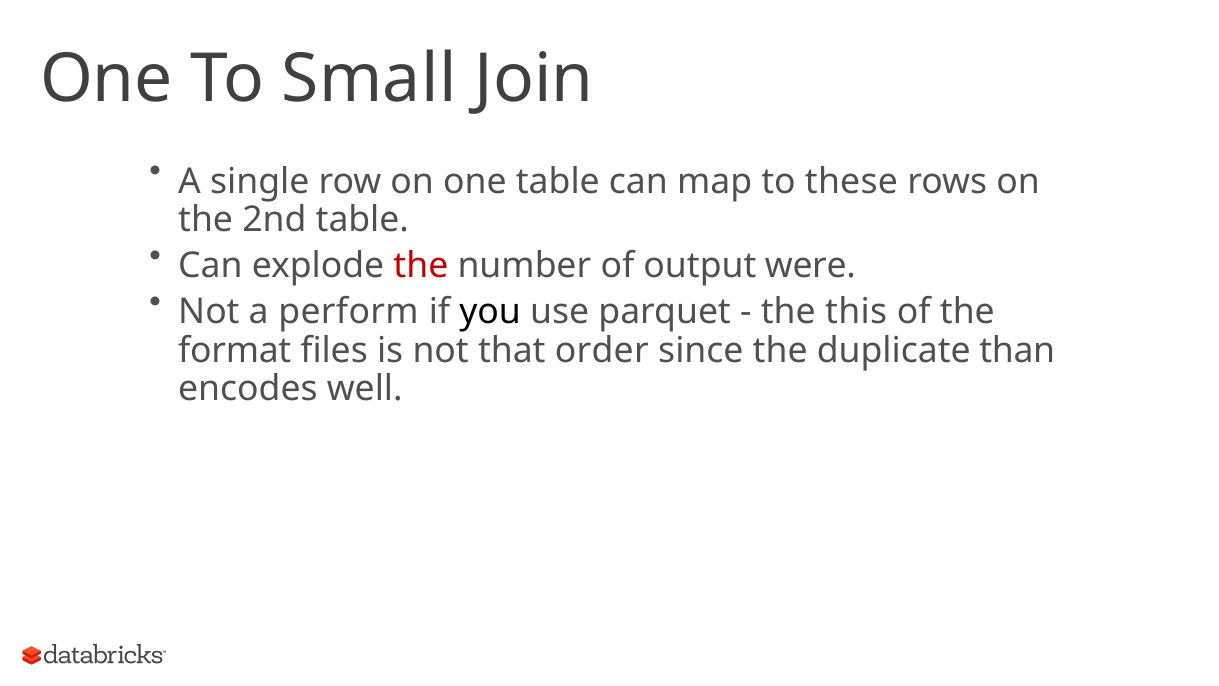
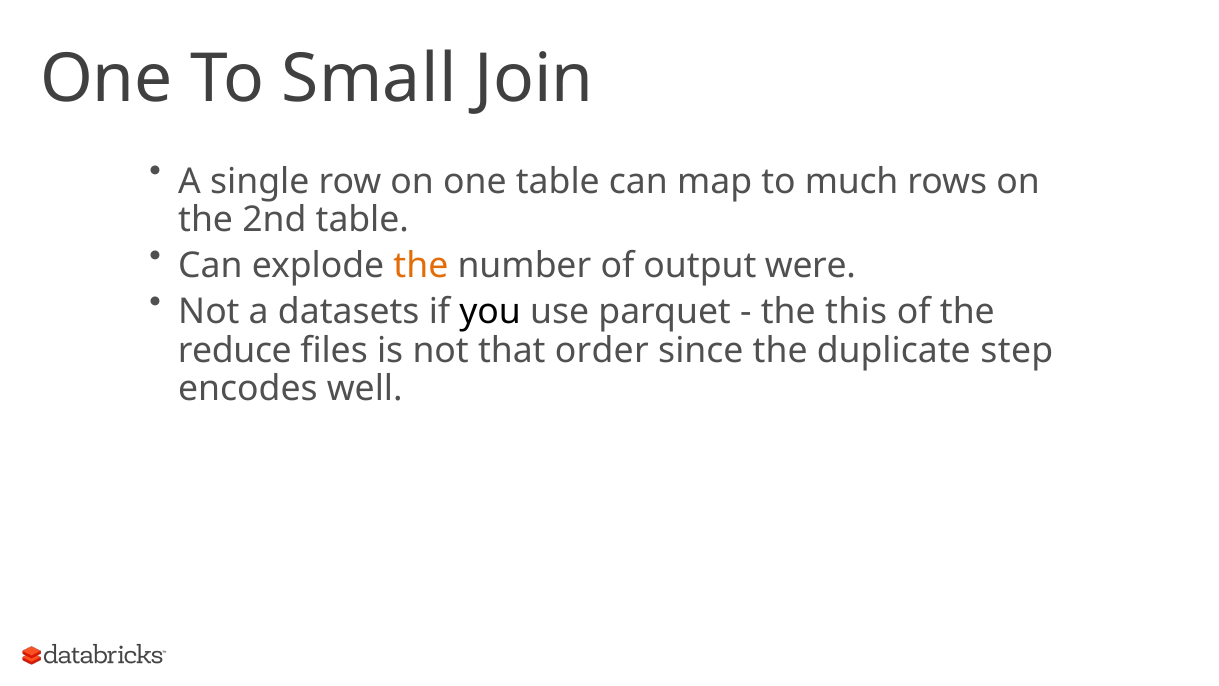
these: these -> much
the at (421, 266) colour: red -> orange
perform: perform -> datasets
format: format -> reduce
than: than -> step
